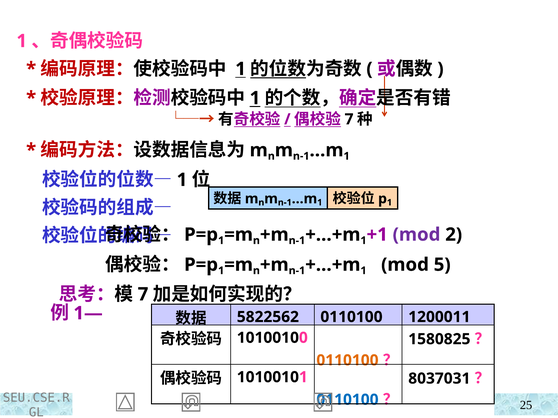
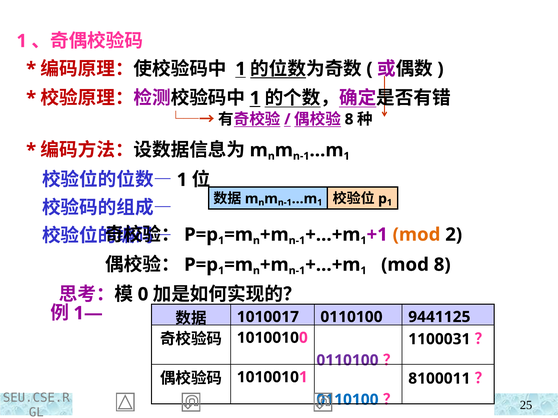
7 at (349, 119): 7 -> 8
mod at (417, 235) colour: purple -> orange
mod 5: 5 -> 8
7 at (143, 295): 7 -> 0
5822562: 5822562 -> 1010017
1200011: 1200011 -> 9441125
1580825: 1580825 -> 1100031
0110100 at (347, 361) colour: orange -> purple
8037031: 8037031 -> 8100011
